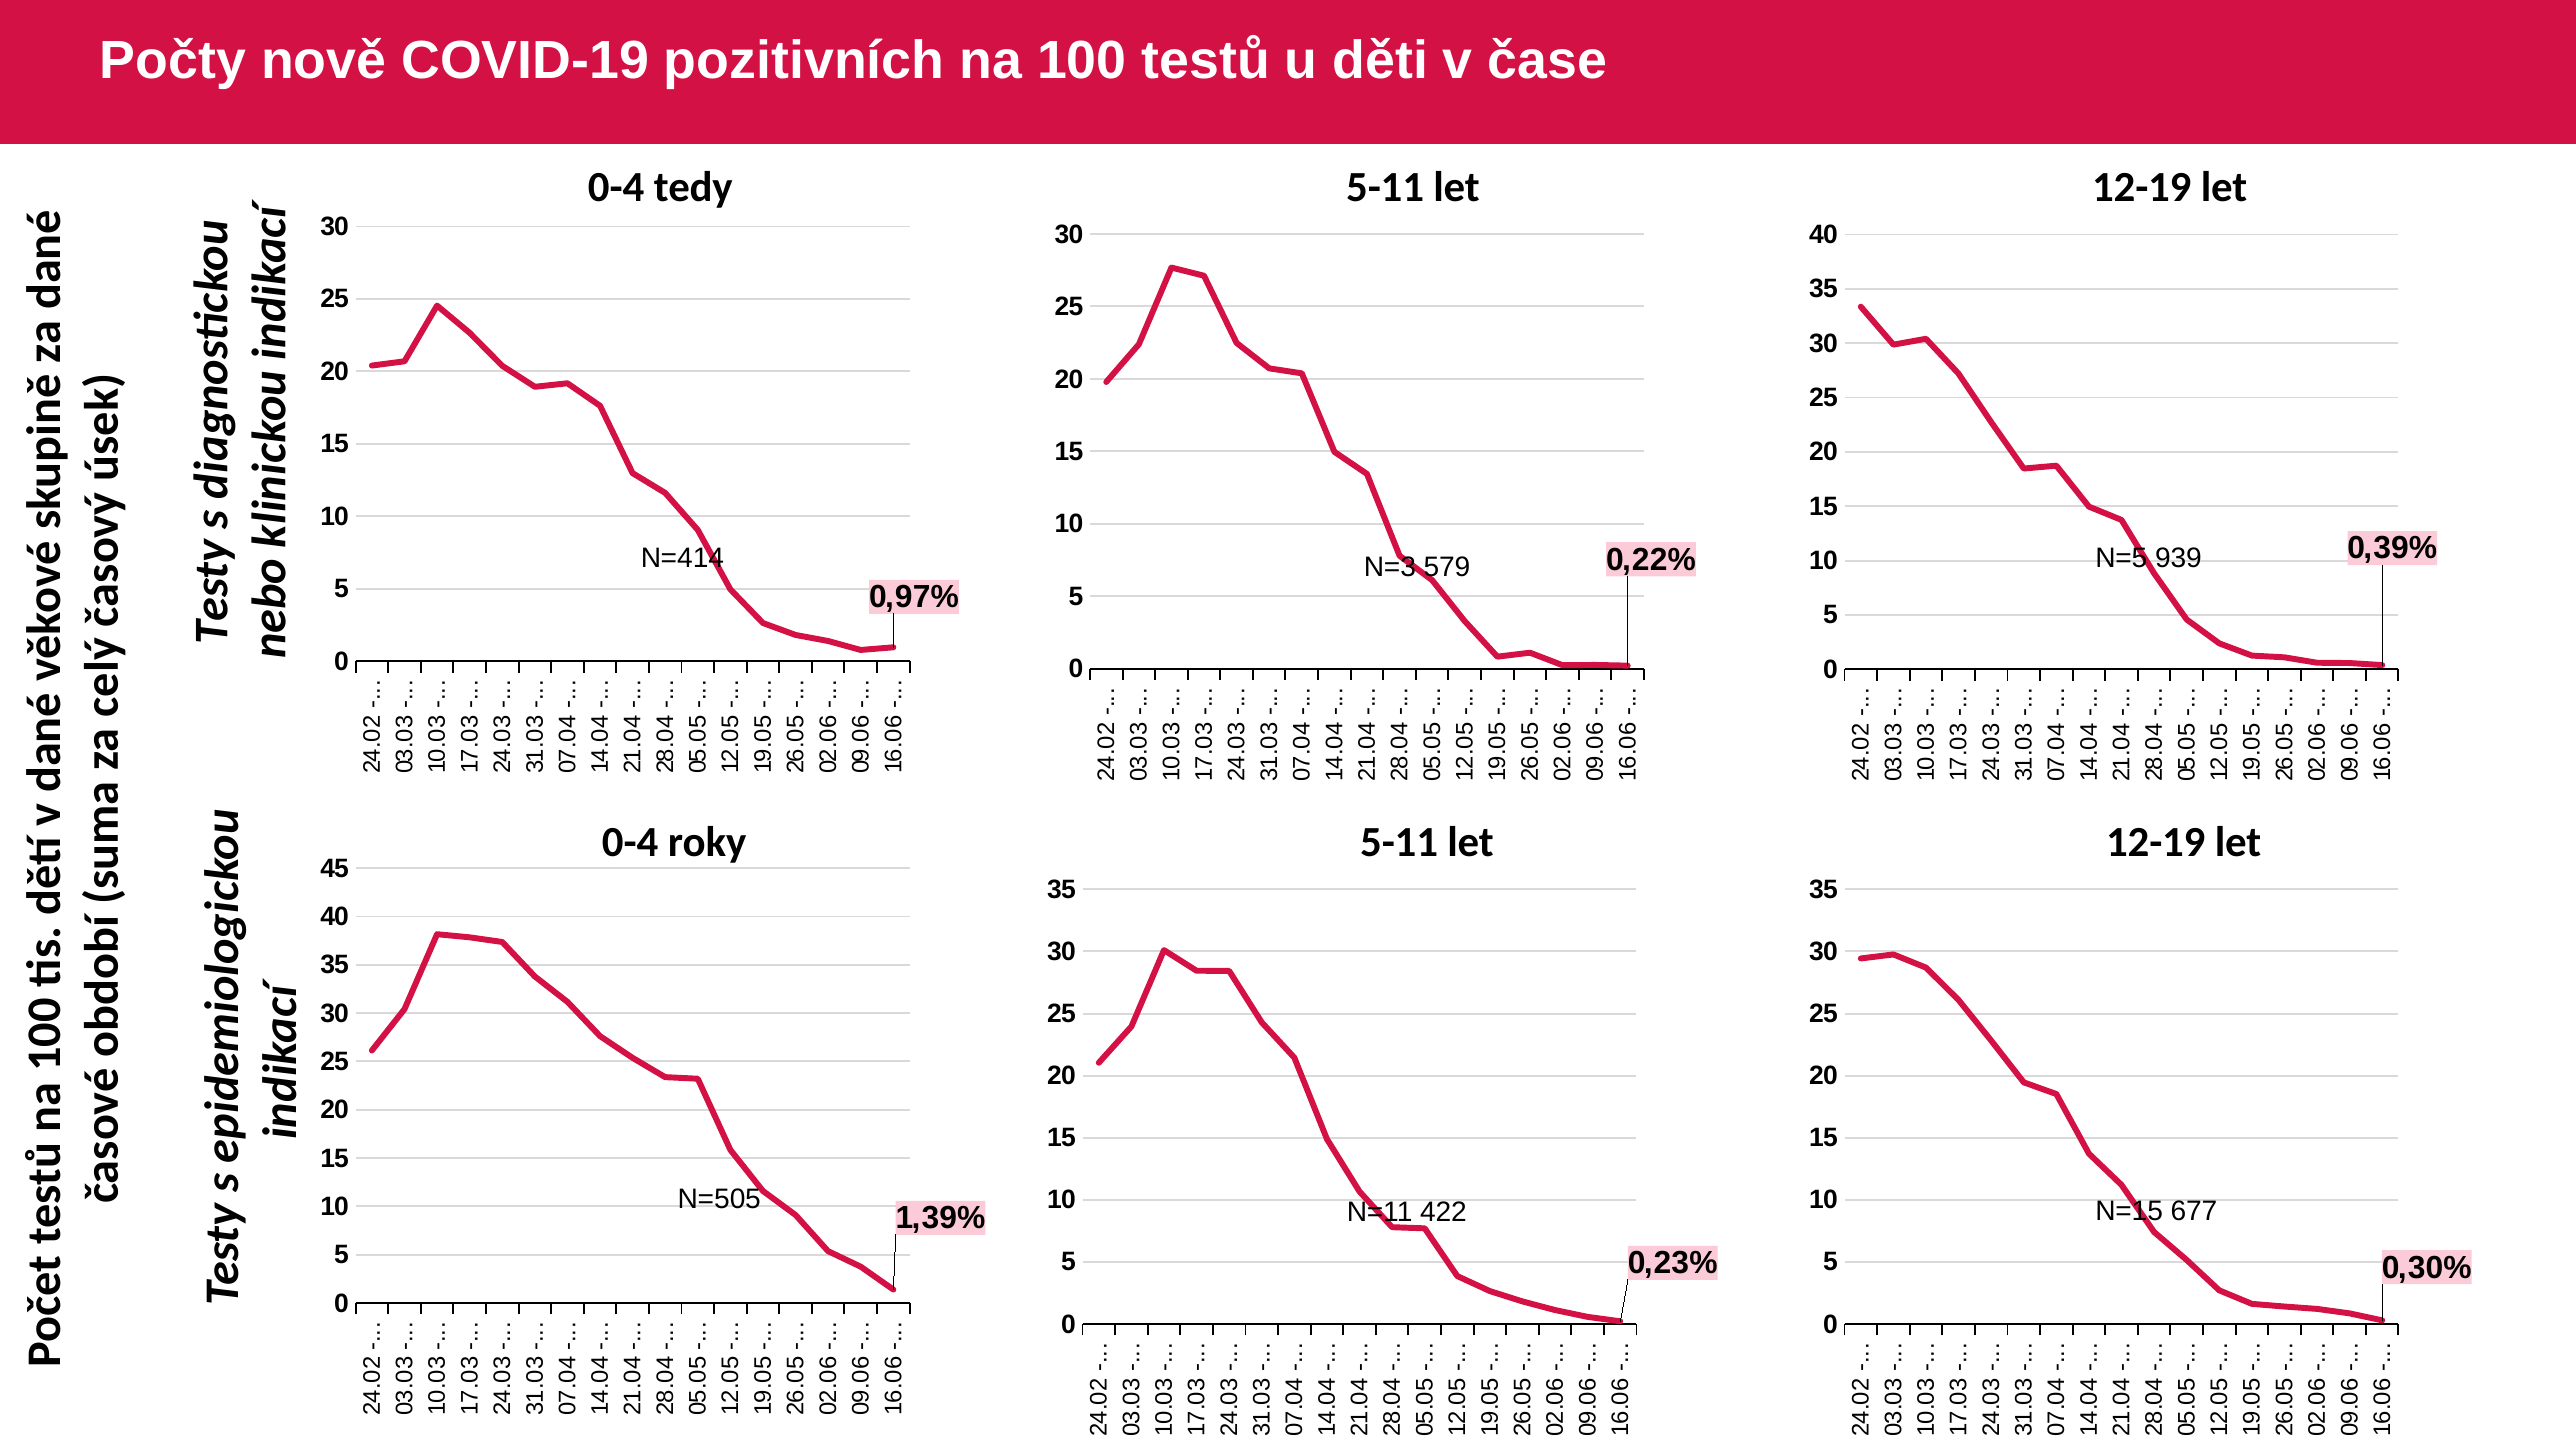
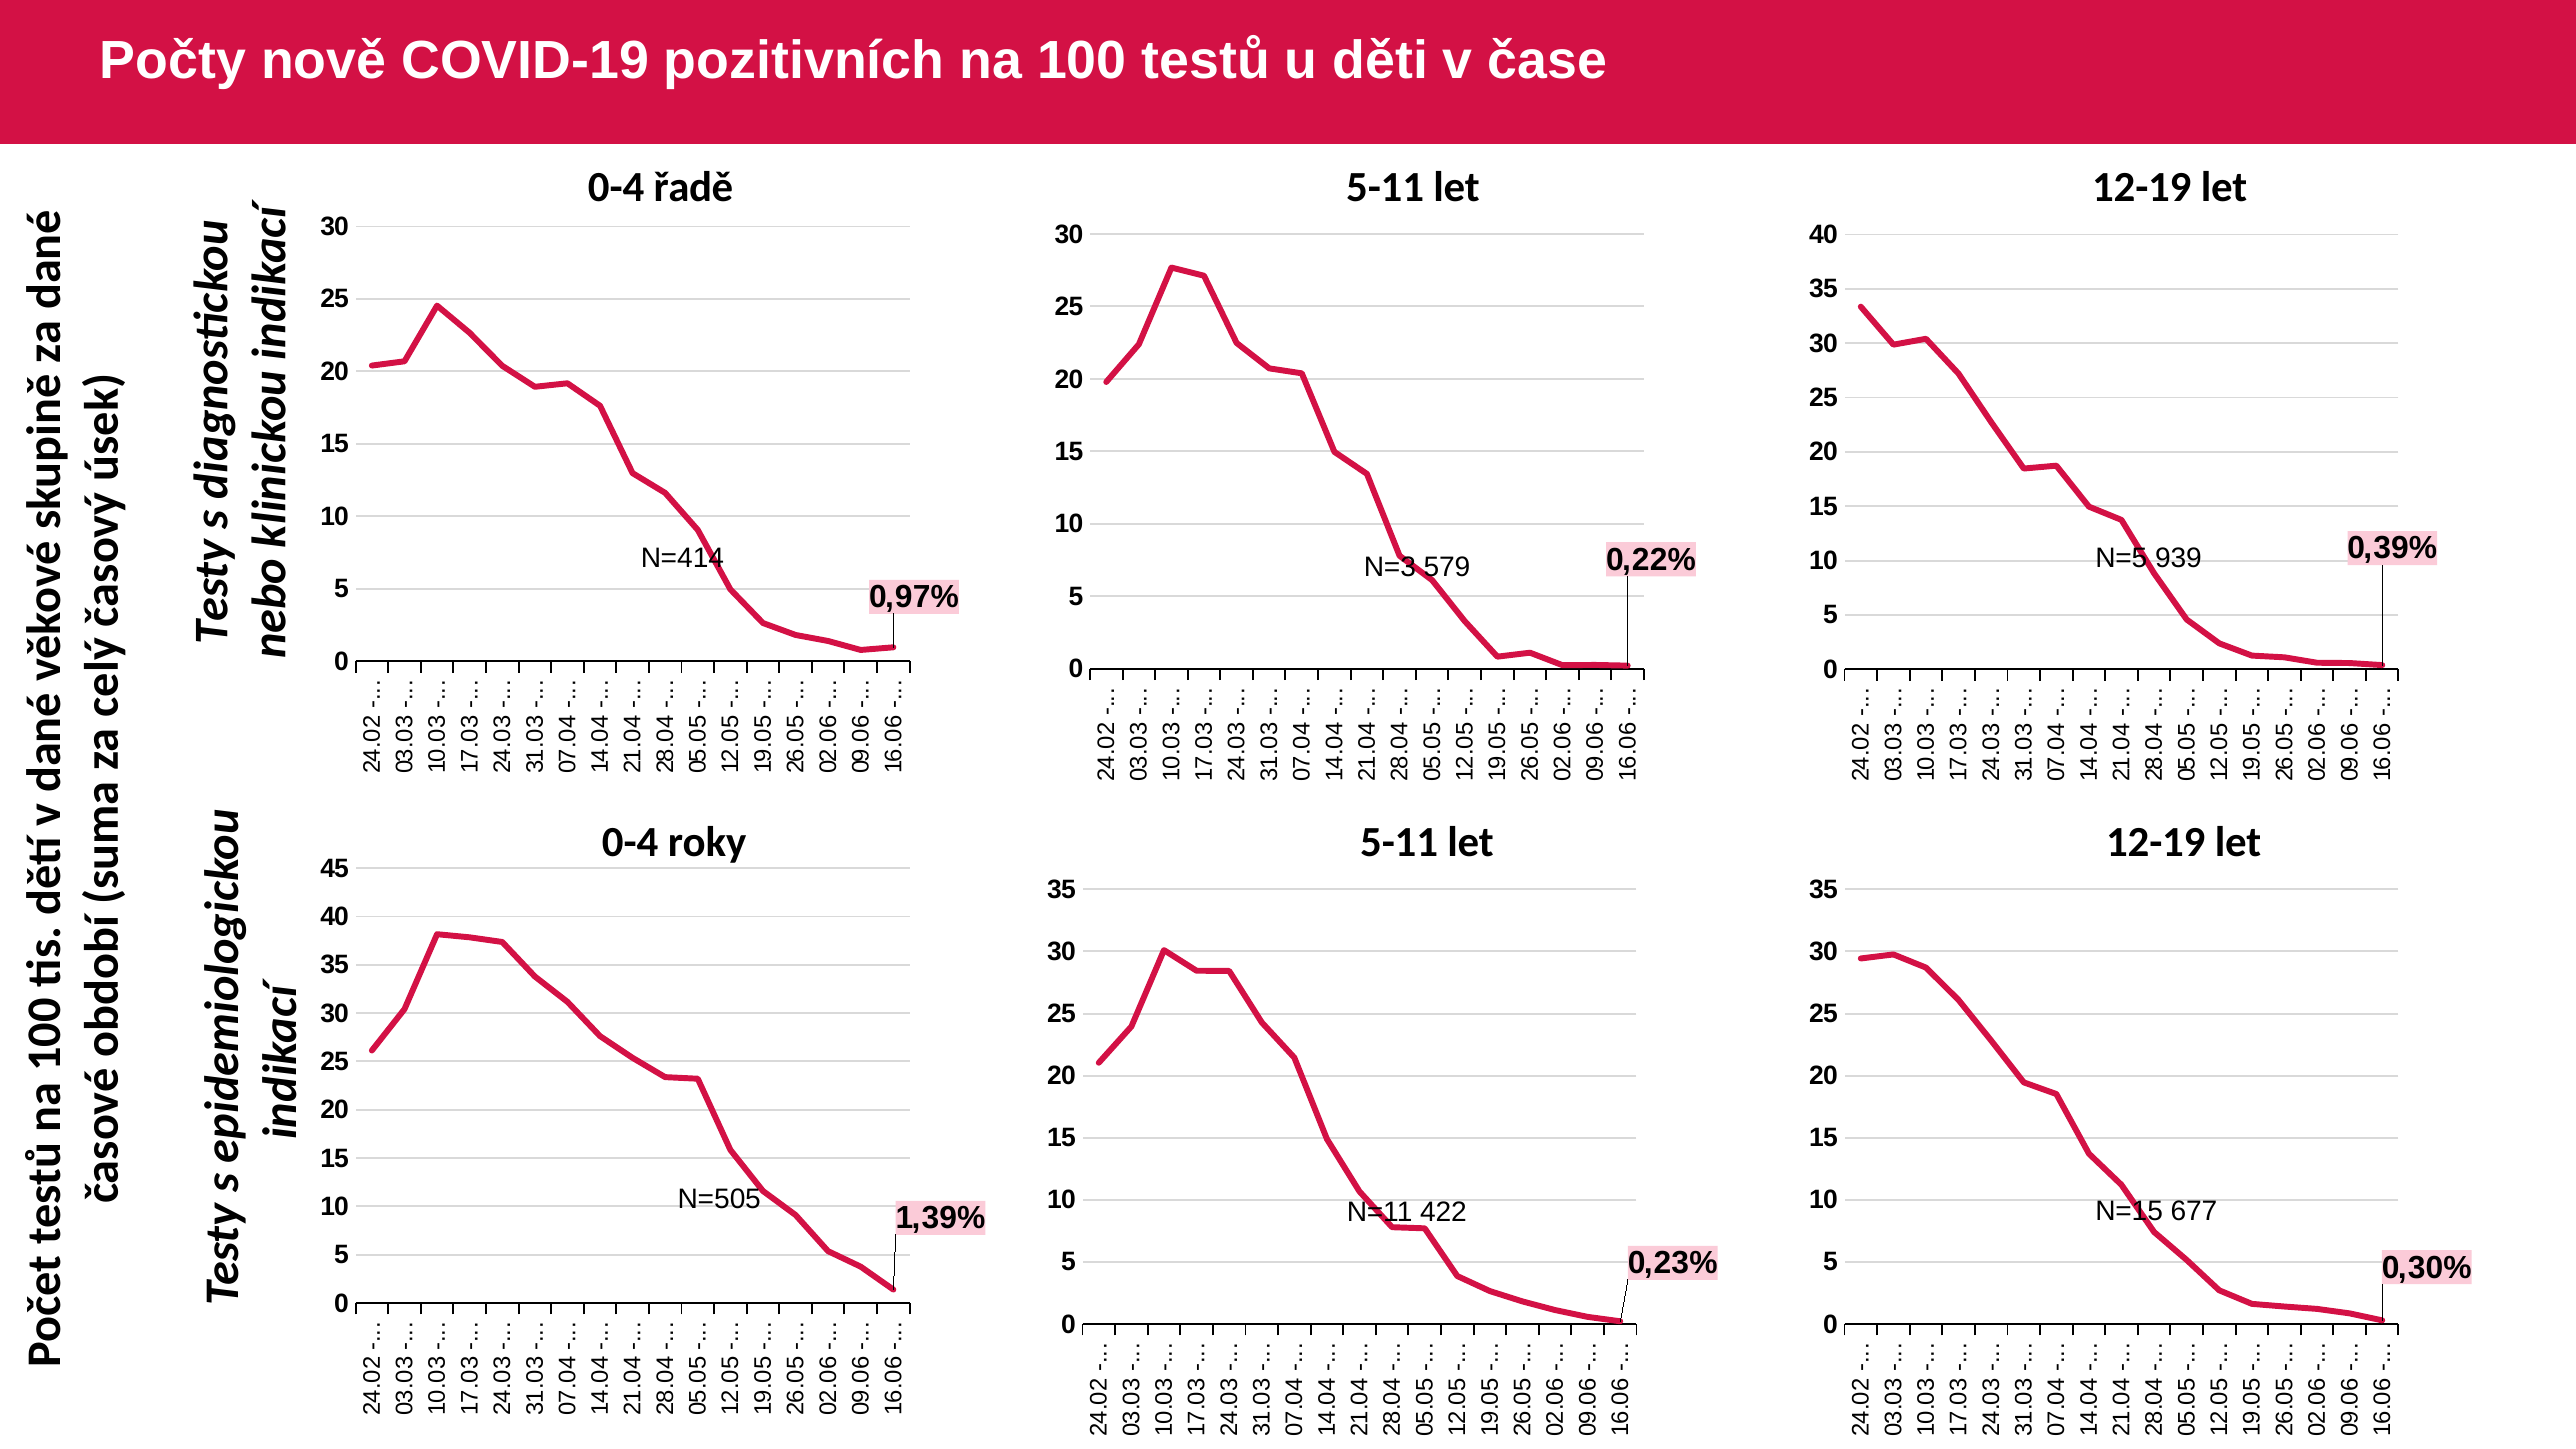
tedy: tedy -> řadě
